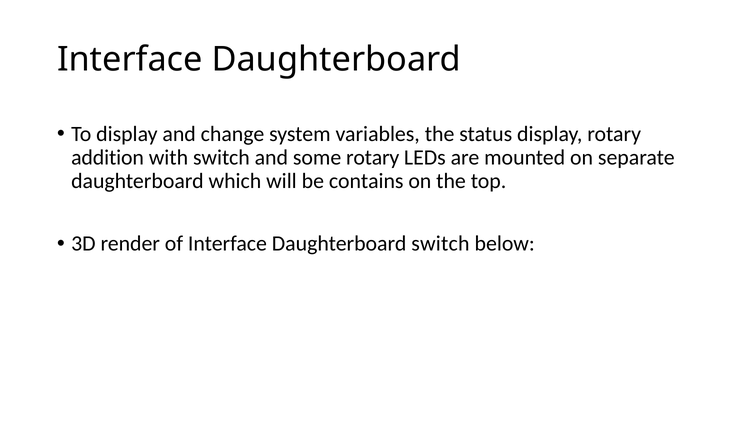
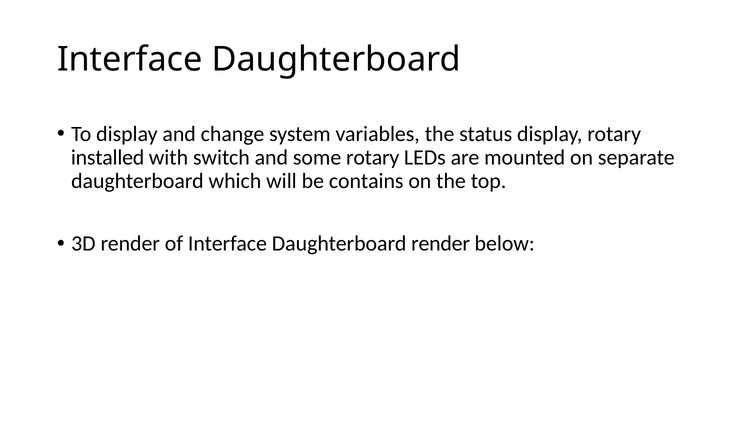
addition: addition -> installed
Daughterboard switch: switch -> render
